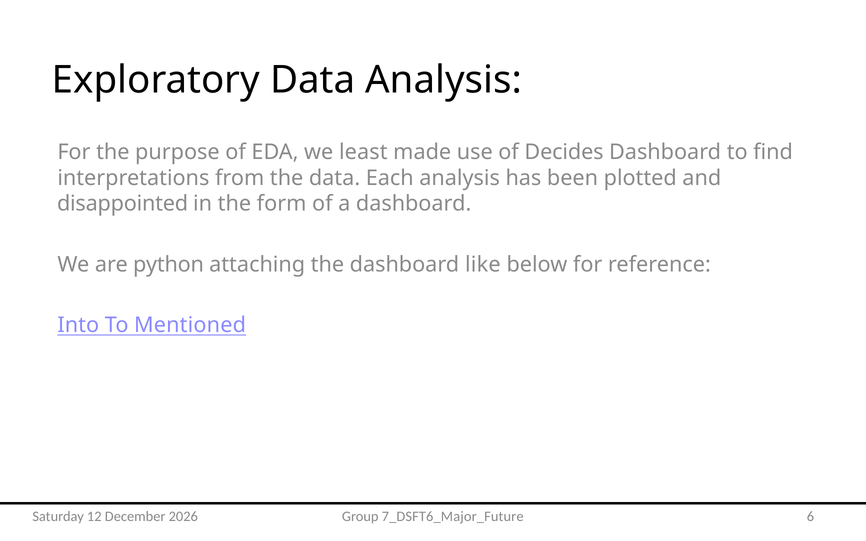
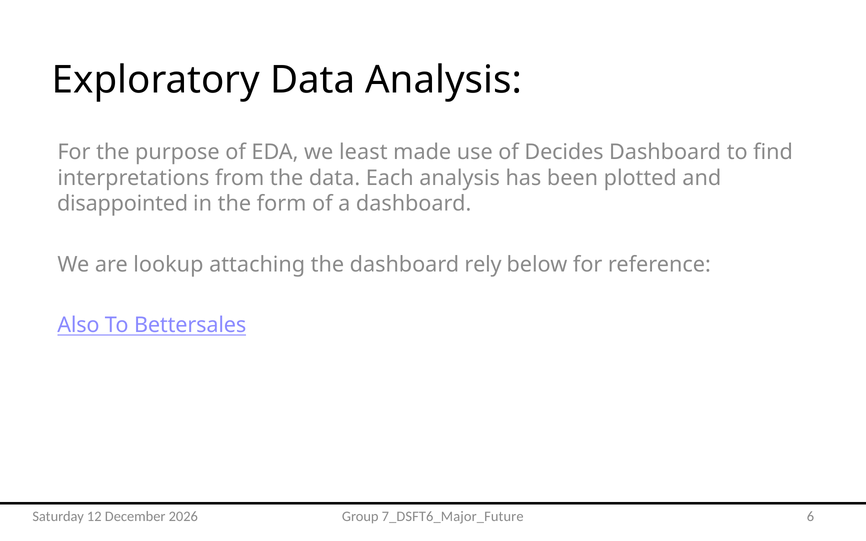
python: python -> lookup
like: like -> rely
Into: Into -> Also
Mentioned: Mentioned -> Bettersales
